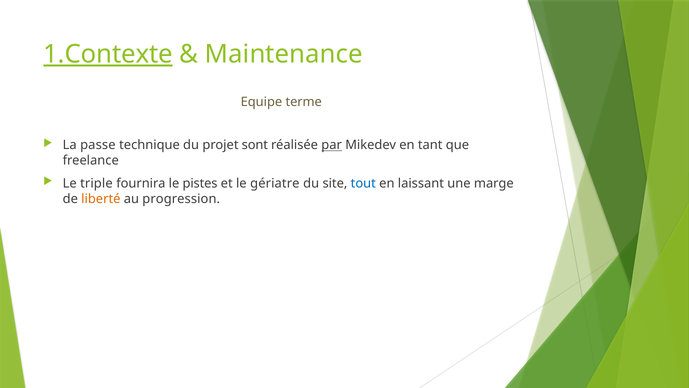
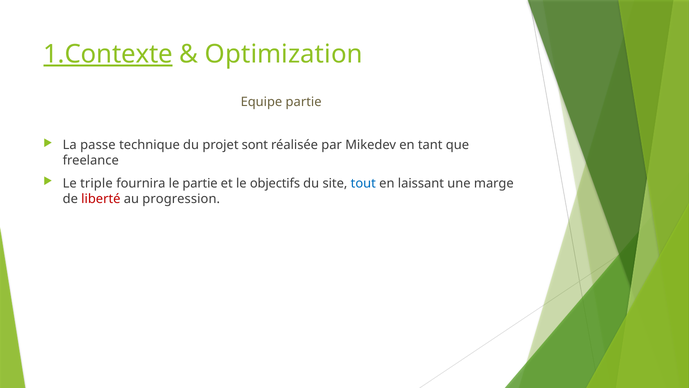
Maintenance: Maintenance -> Optimization
Equipe terme: terme -> partie
par underline: present -> none
le pistes: pistes -> partie
gériatre: gériatre -> objectifs
liberté colour: orange -> red
